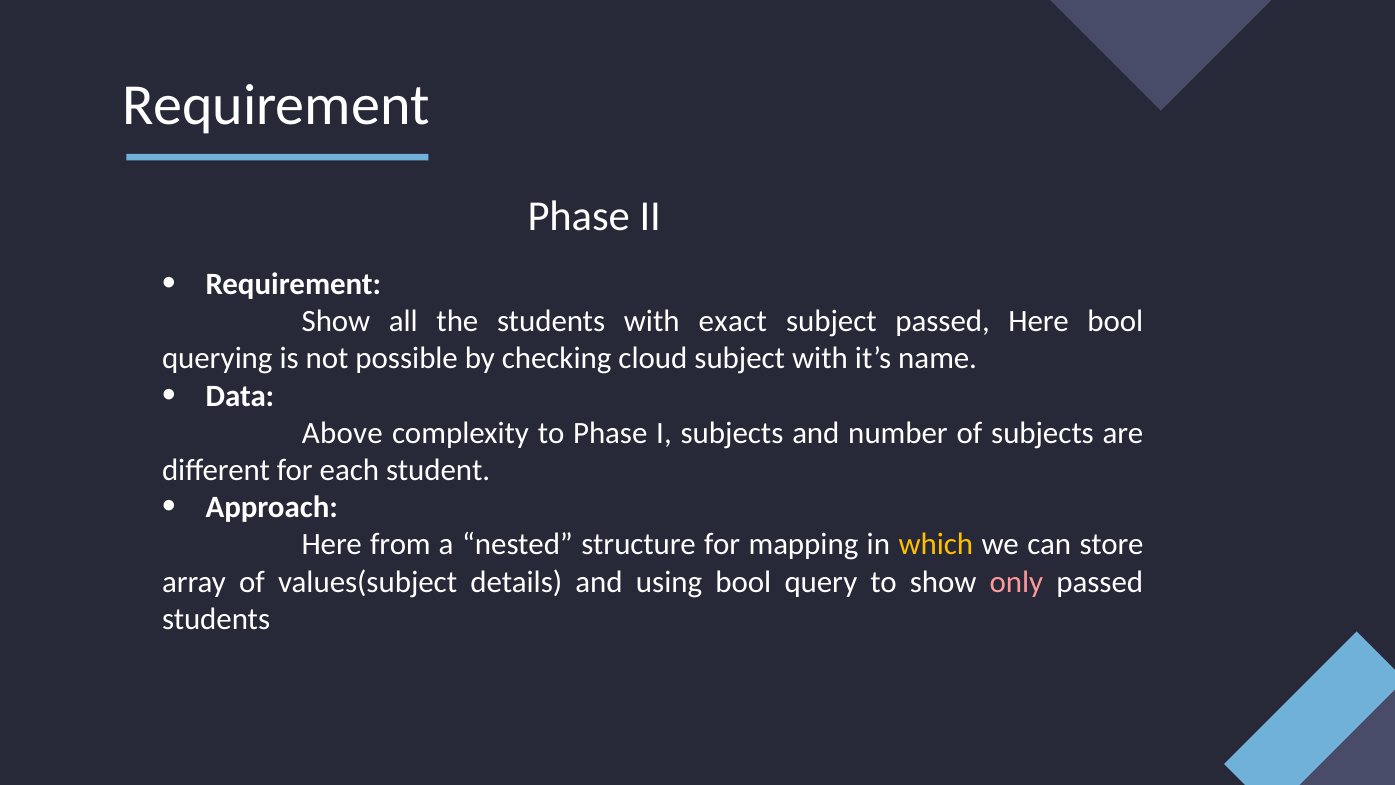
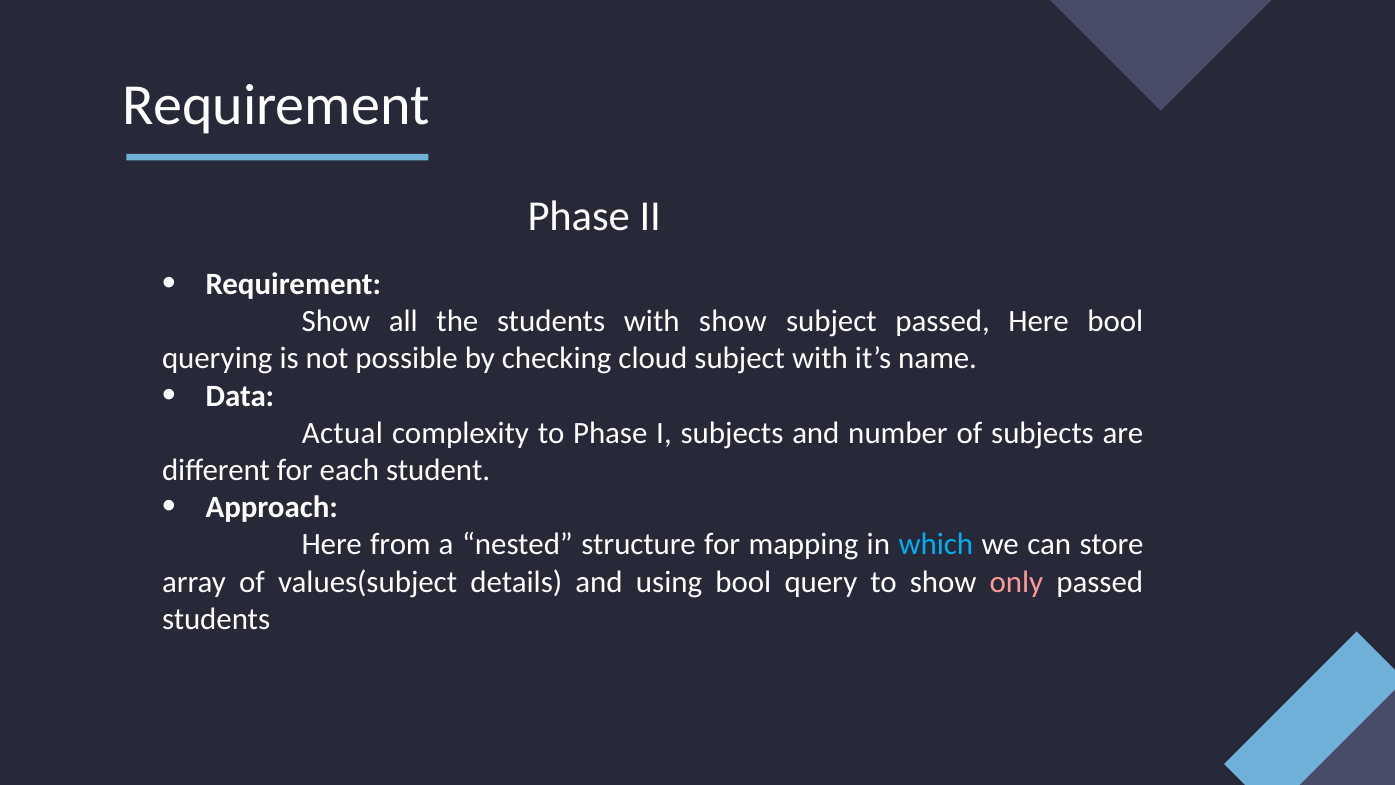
with exact: exact -> show
Above: Above -> Actual
which colour: yellow -> light blue
